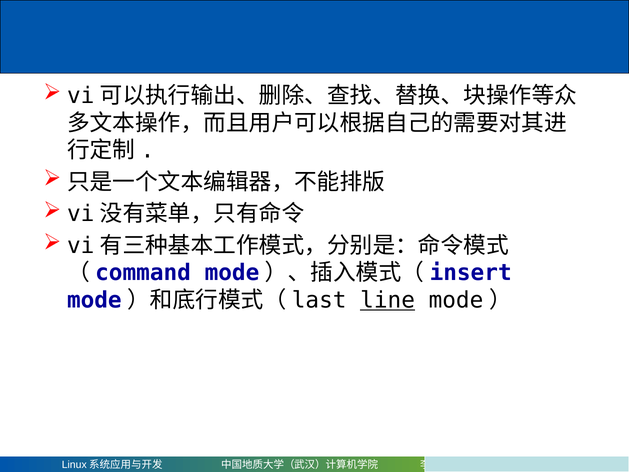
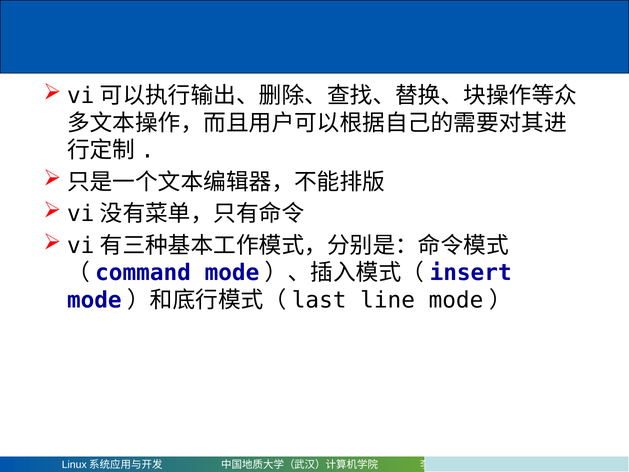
line underline: present -> none
